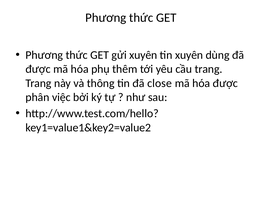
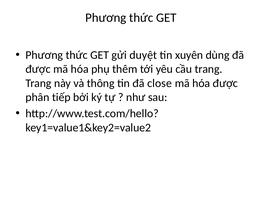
gửi xuyên: xuyên -> duyệt
việc: việc -> tiếp
